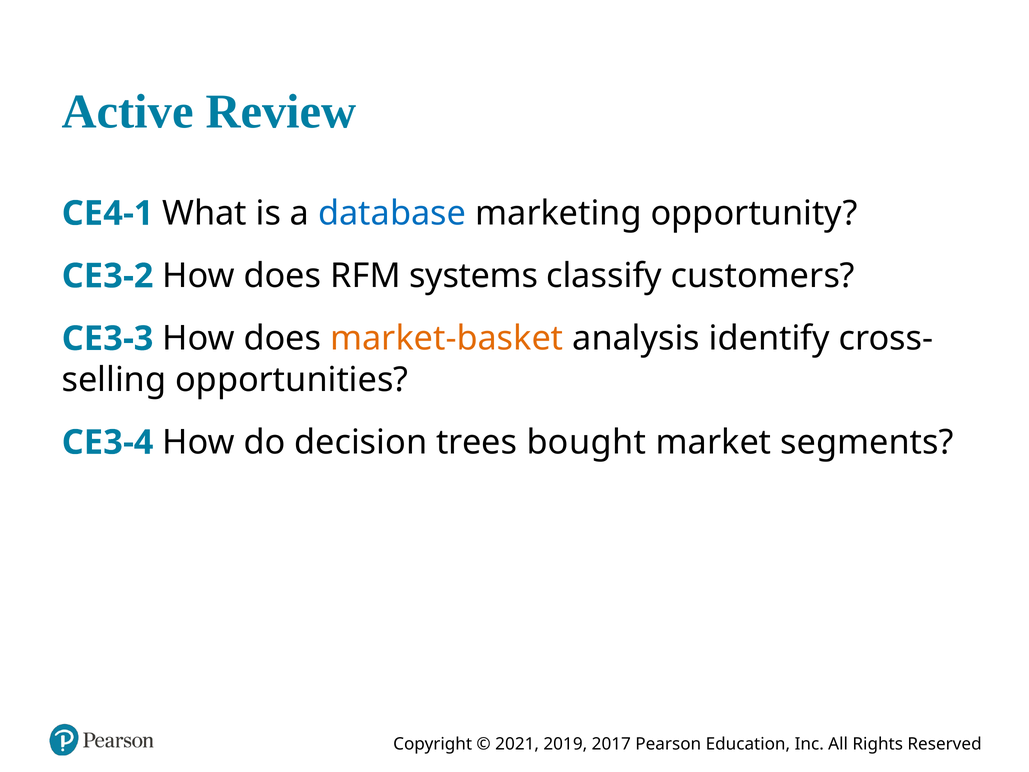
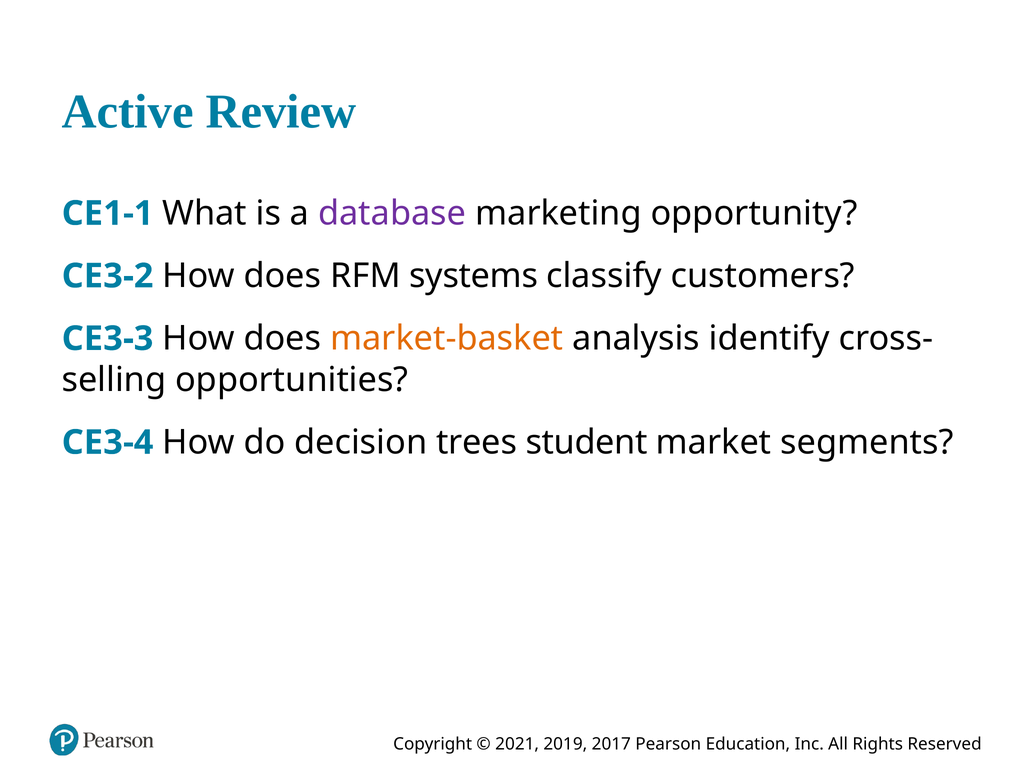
4-1: 4-1 -> 1-1
database colour: blue -> purple
bought: bought -> student
